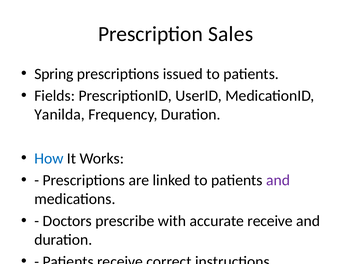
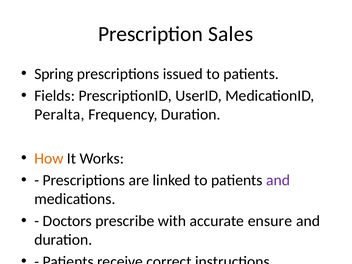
Yanilda: Yanilda -> Peralta
How colour: blue -> orange
accurate receive: receive -> ensure
